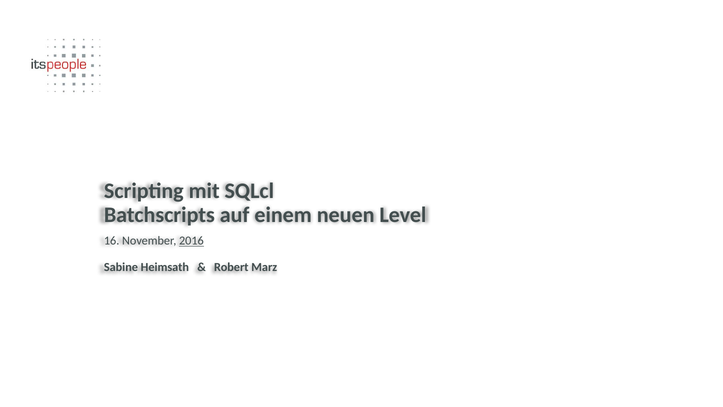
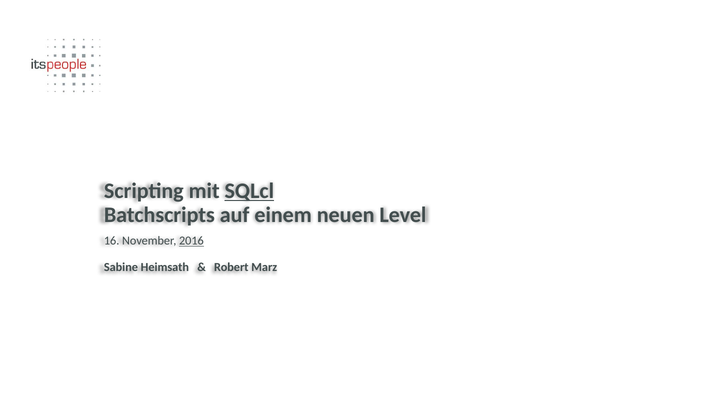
SQLcl underline: none -> present
